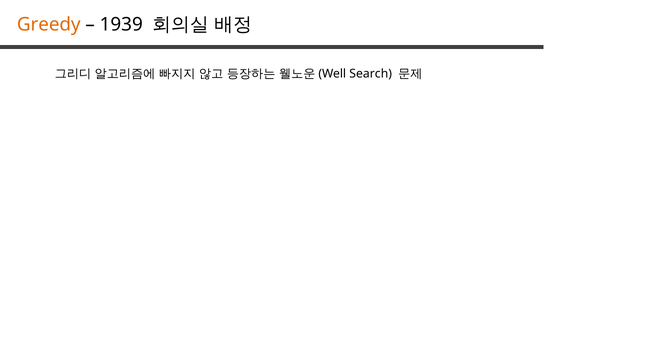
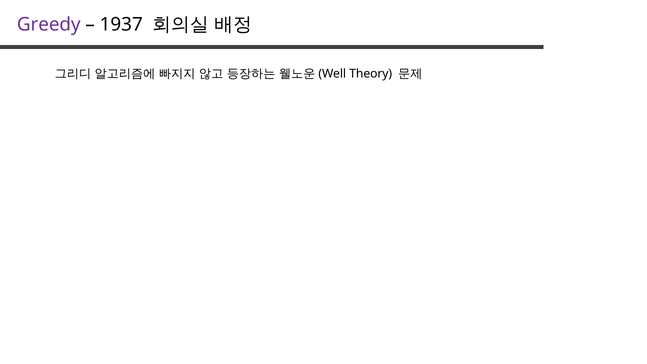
Greedy colour: orange -> purple
1939: 1939 -> 1937
Search: Search -> Theory
